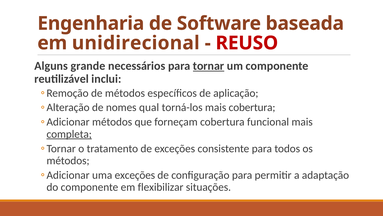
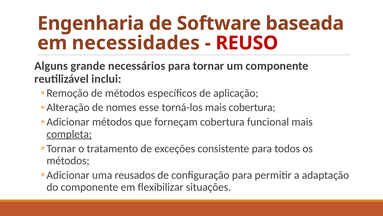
unidirecional: unidirecional -> necessidades
tornar underline: present -> none
qual: qual -> esse
uma exceções: exceções -> reusados
